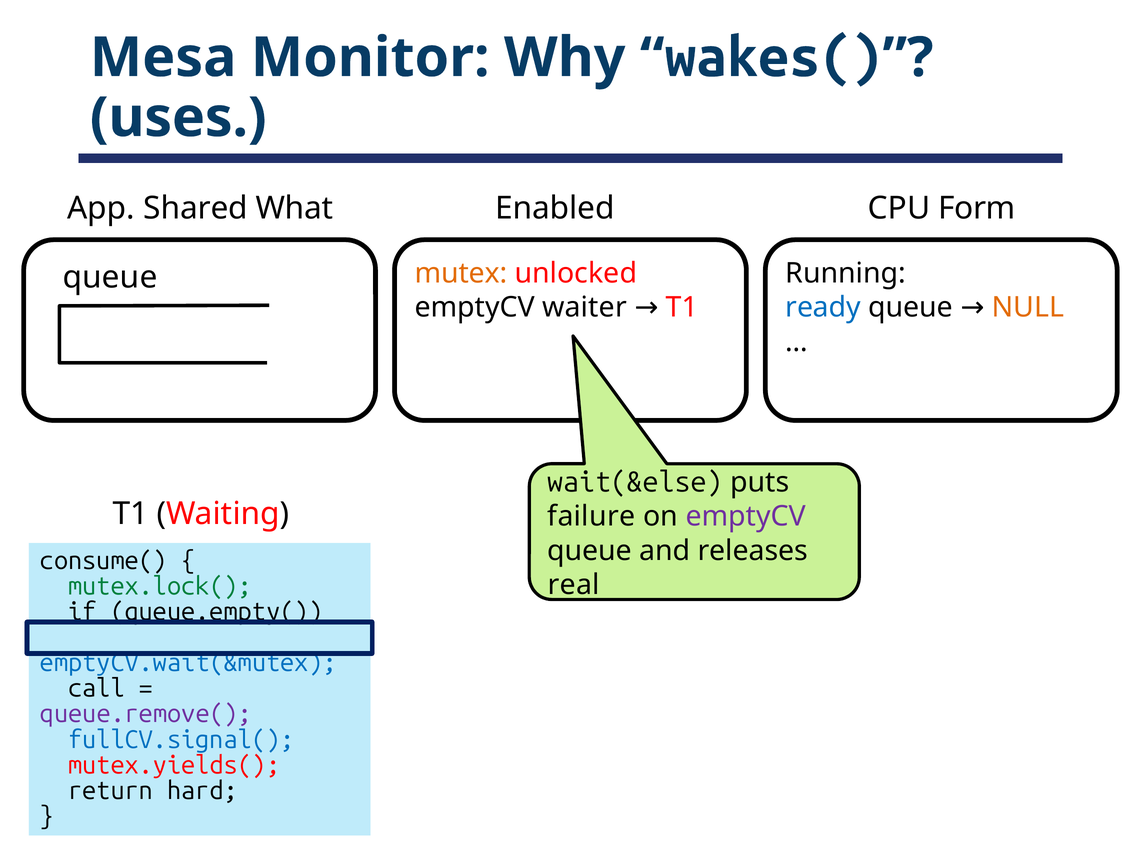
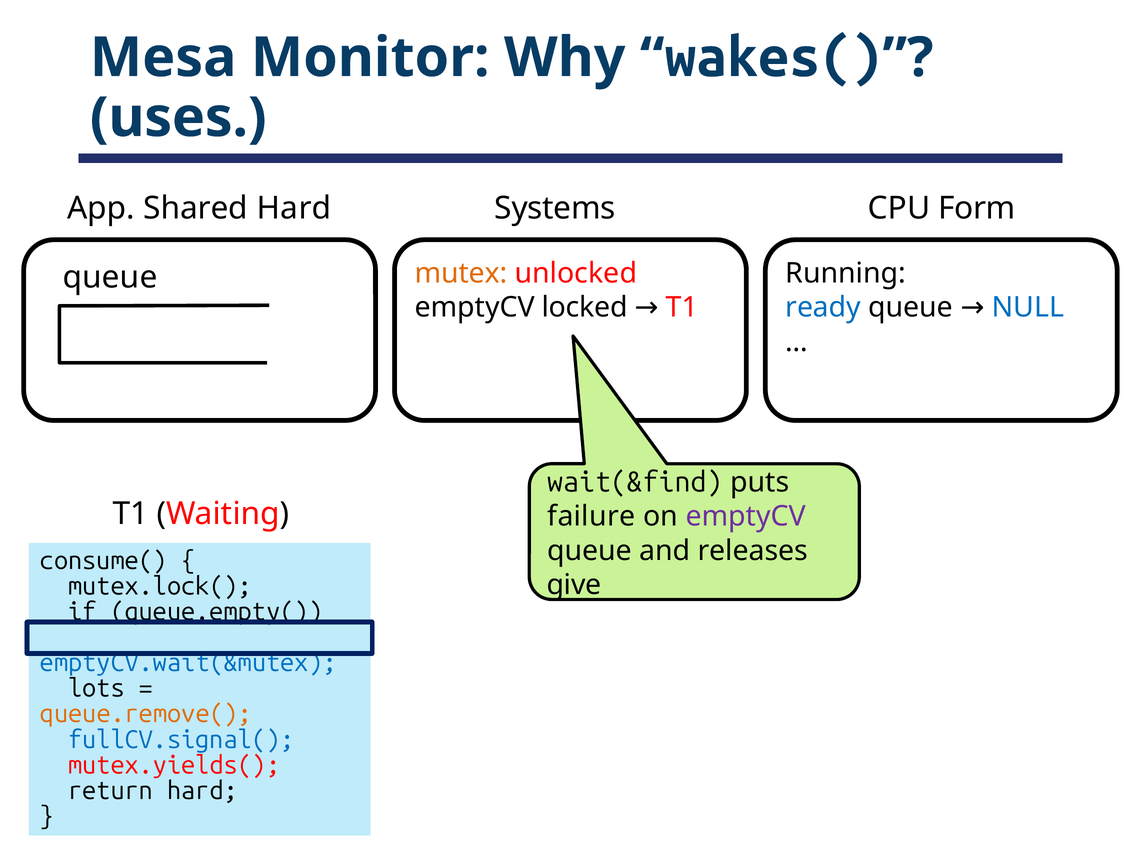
Shared What: What -> Hard
Enabled: Enabled -> Systems
waiter: waiter -> locked
NULL colour: orange -> blue
wait(&else: wait(&else -> wait(&find
mutex.lock( colour: green -> black
real: real -> give
call: call -> lots
queue.remove( colour: purple -> orange
